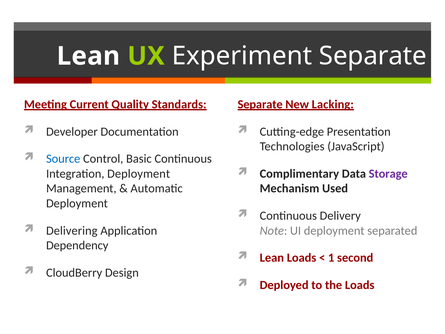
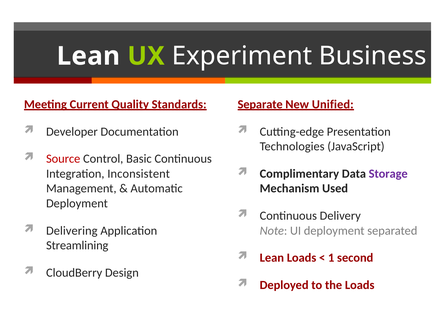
Experiment Separate: Separate -> Business
Lacking: Lacking -> Unified
Source colour: blue -> red
Integration Deployment: Deployment -> Inconsistent
Dependency: Dependency -> Streamlining
